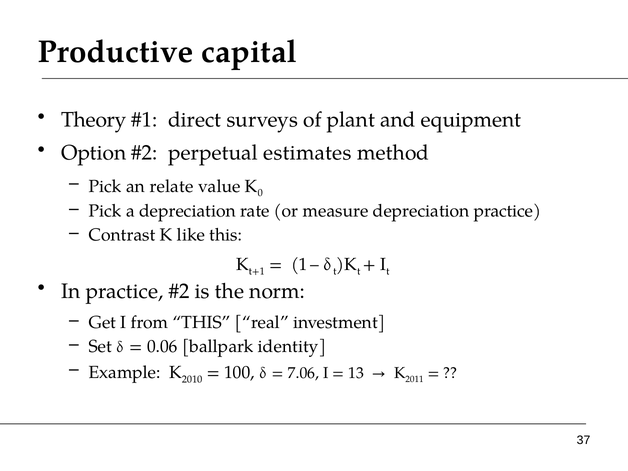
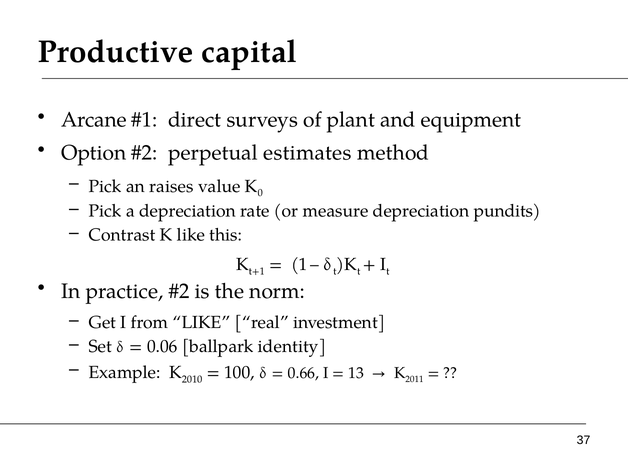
Theory: Theory -> Arcane
relate: relate -> raises
depreciation practice: practice -> pundits
from THIS: THIS -> LIKE
7.06: 7.06 -> 0.66
